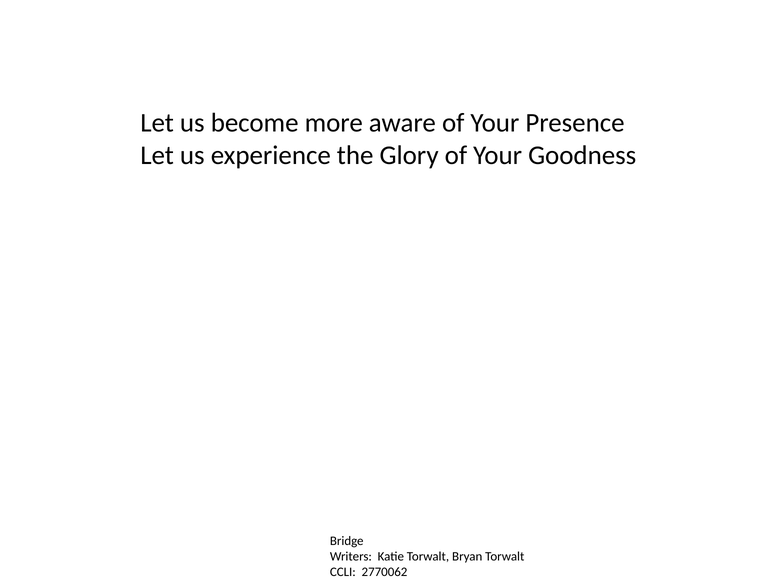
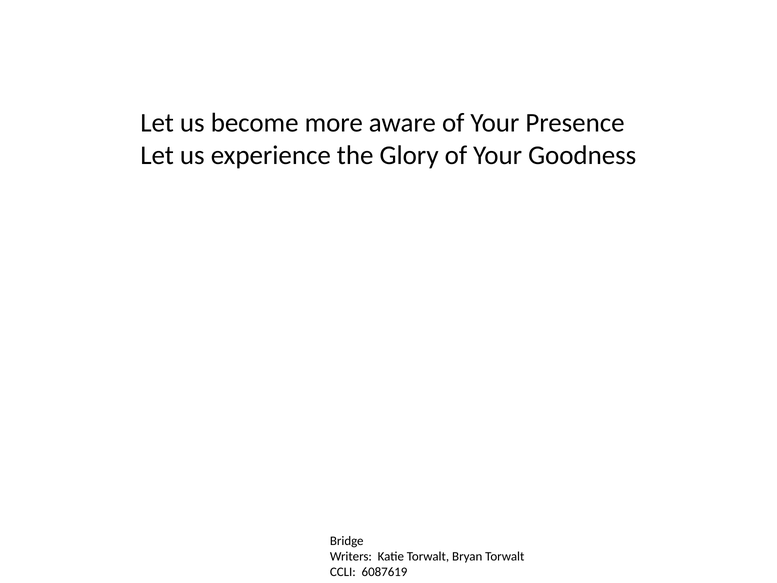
2770062: 2770062 -> 6087619
